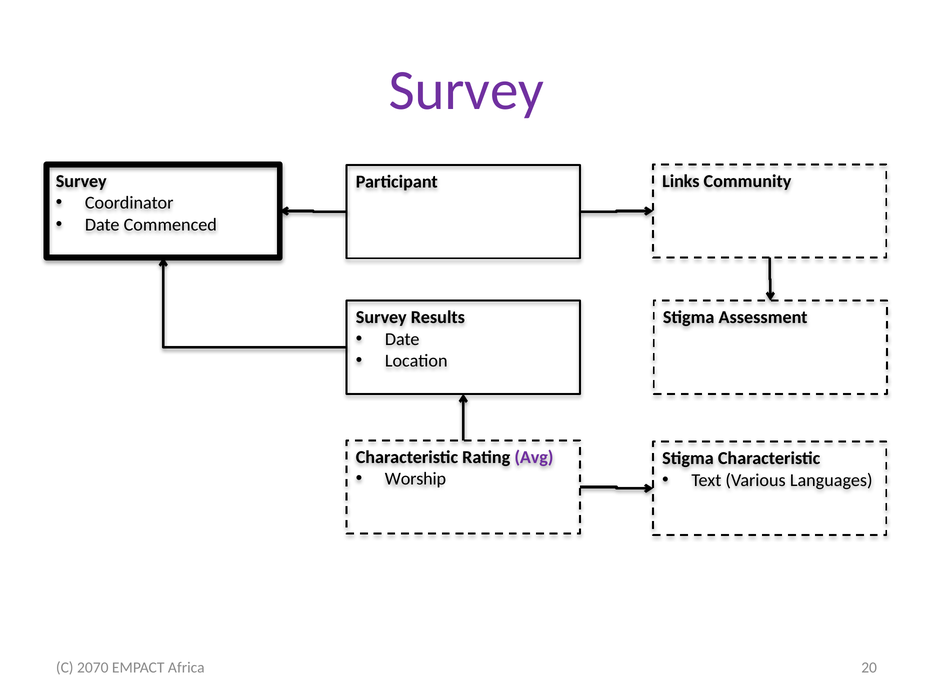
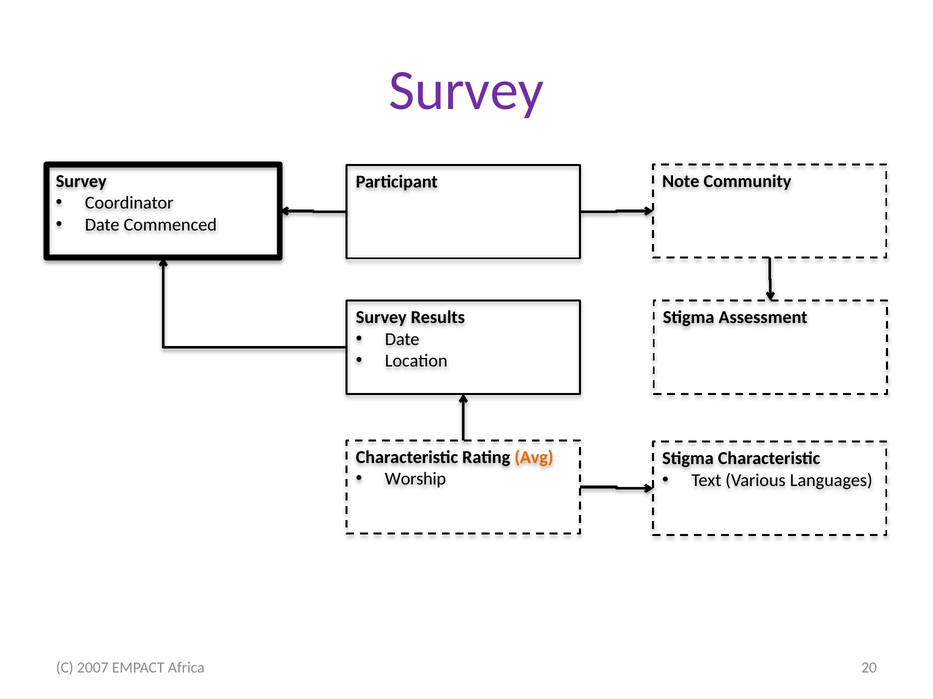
Links: Links -> Note
Avg colour: purple -> orange
2070: 2070 -> 2007
